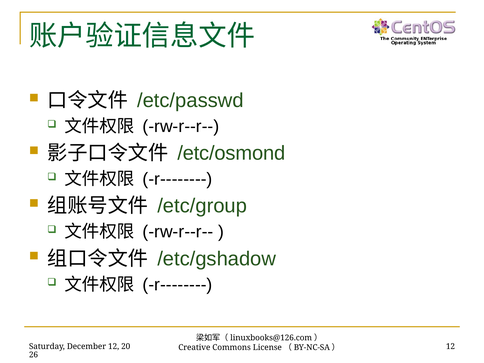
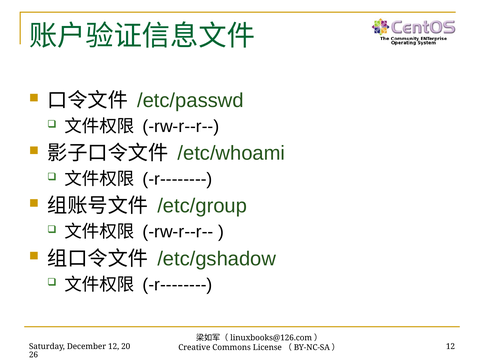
/etc/osmond: /etc/osmond -> /etc/whoami
